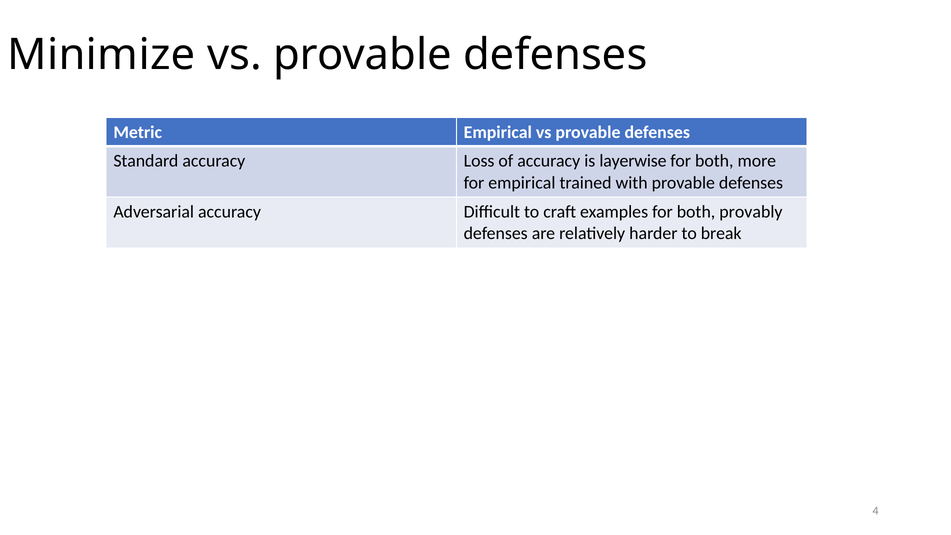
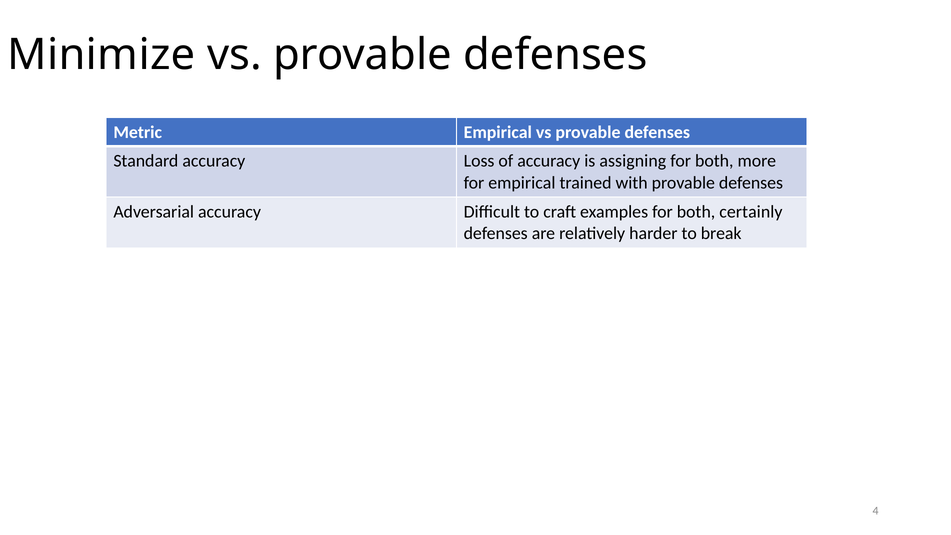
layerwise: layerwise -> assigning
provably: provably -> certainly
